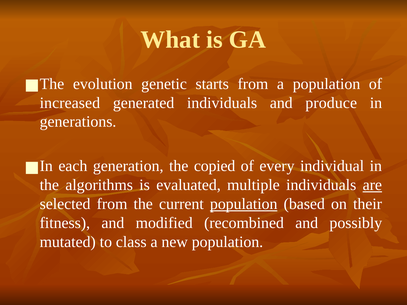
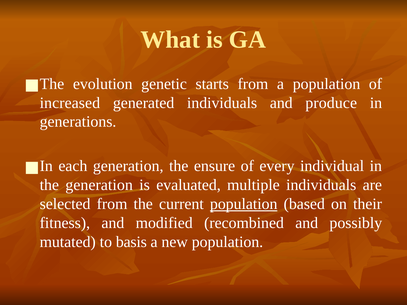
copied: copied -> ensure
the algorithms: algorithms -> generation
are underline: present -> none
class: class -> basis
